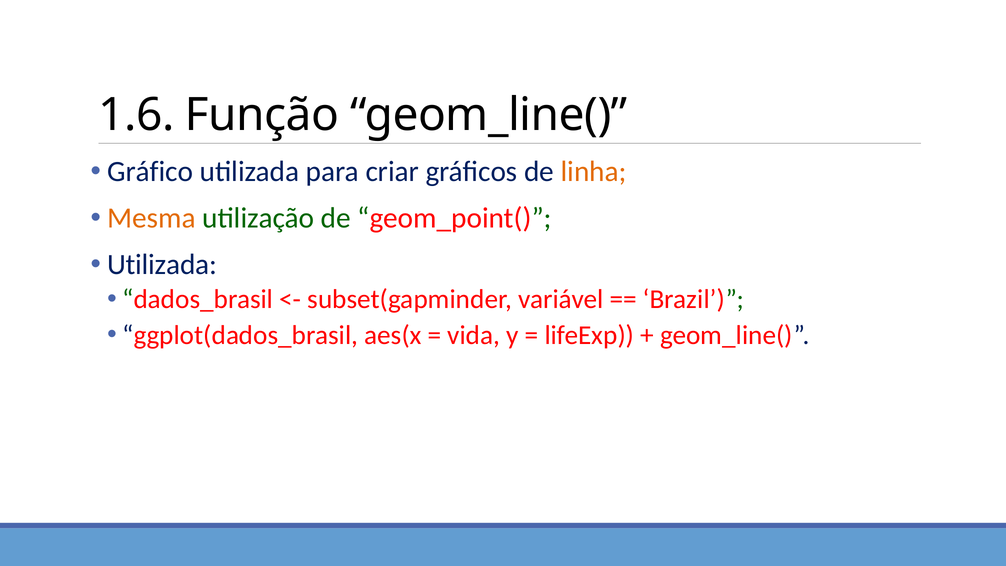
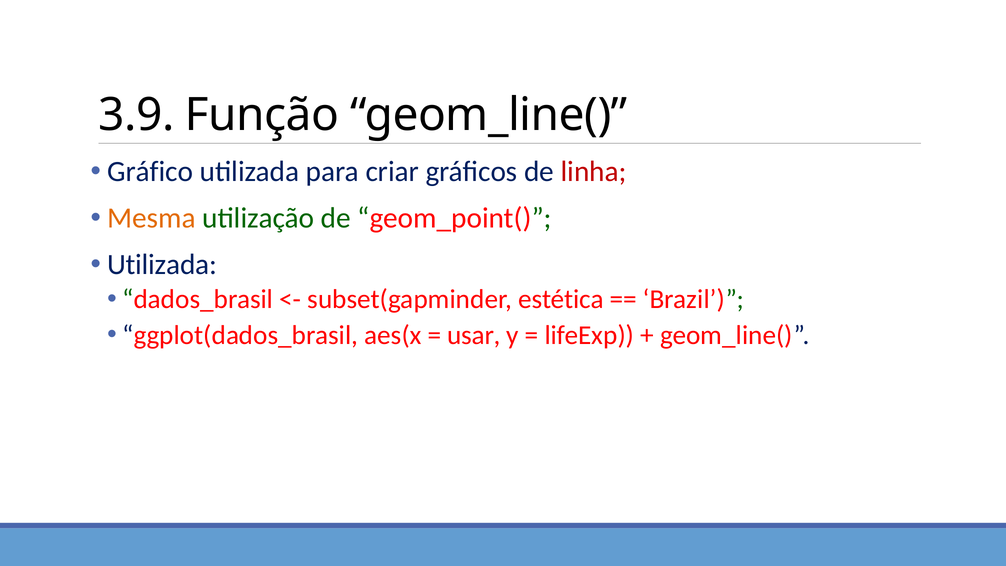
1.6: 1.6 -> 3.9
linha colour: orange -> red
variável: variável -> estética
vida: vida -> usar
